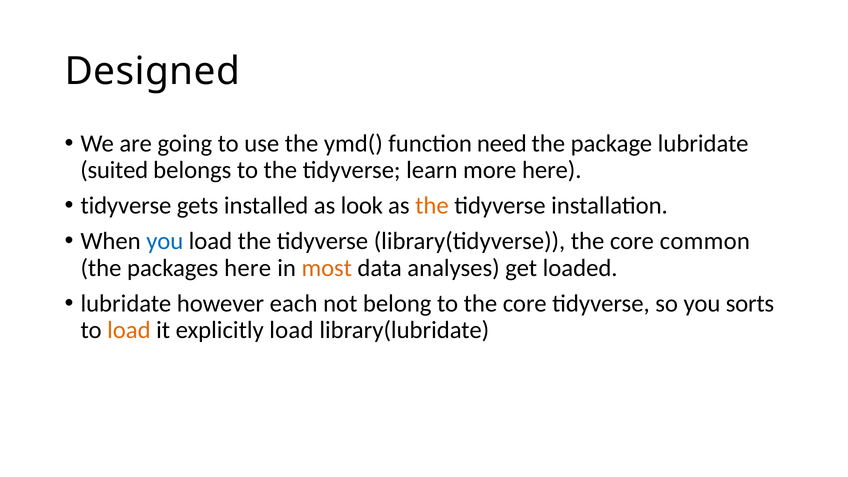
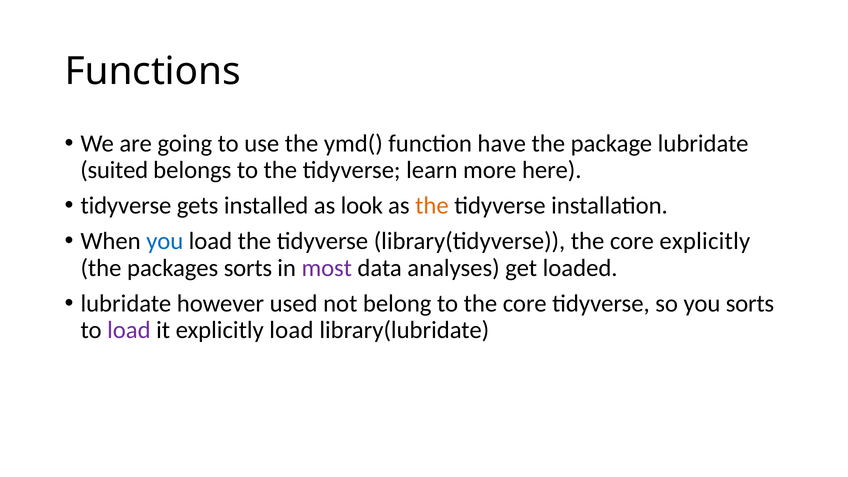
Designed: Designed -> Functions
need: need -> have
core common: common -> explicitly
packages here: here -> sorts
most colour: orange -> purple
each: each -> used
load at (129, 330) colour: orange -> purple
